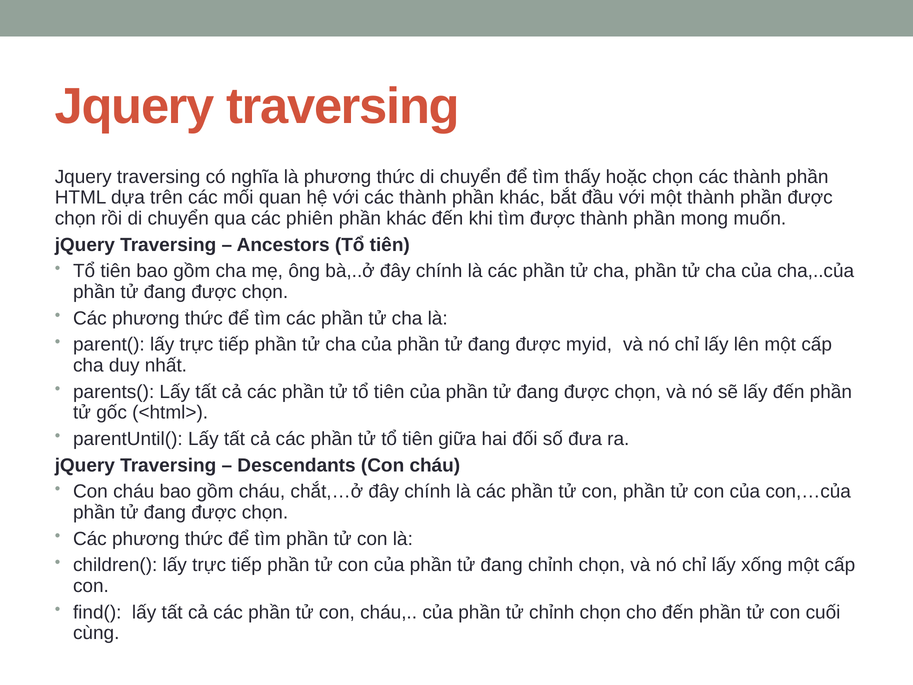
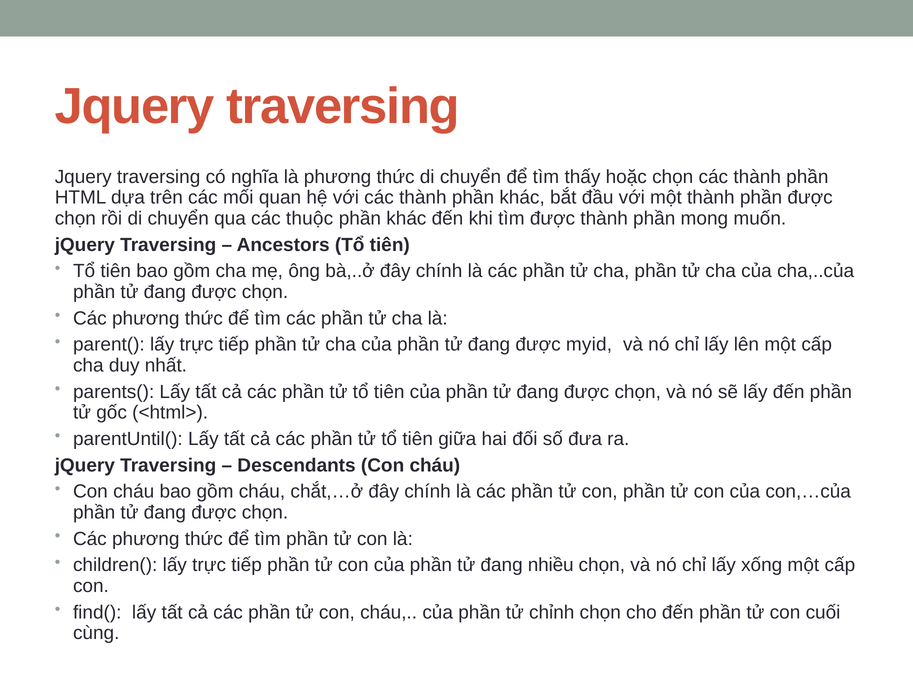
phiên: phiên -> thuộc
đang chỉnh: chỉnh -> nhiều
